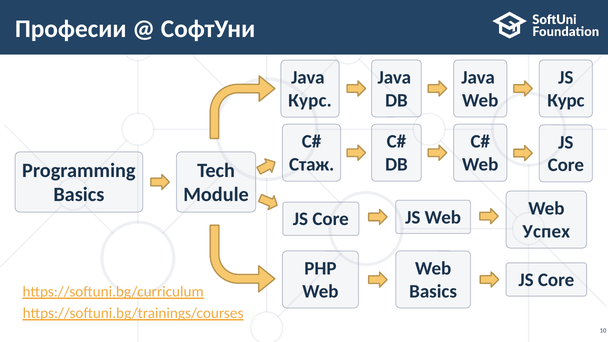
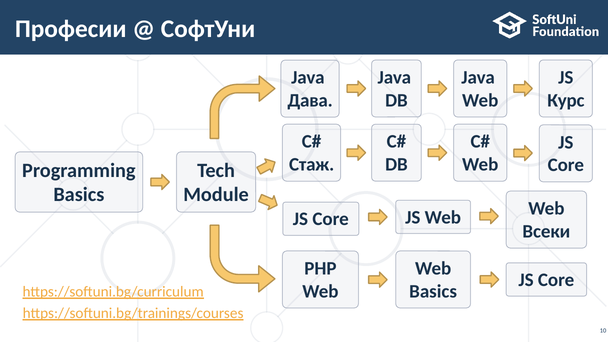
Курс at (310, 100): Курс -> Дава
Успех: Успех -> Всеки
